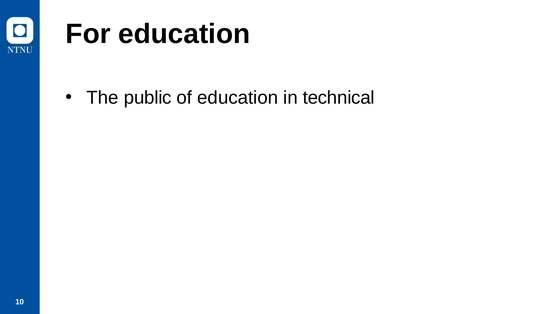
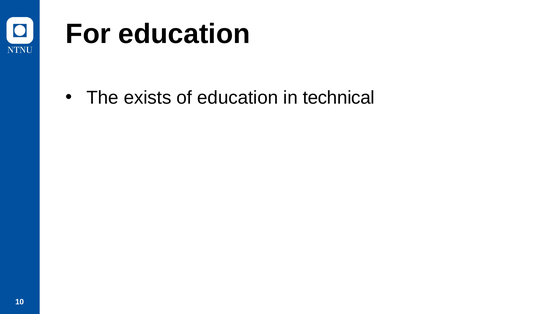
public: public -> exists
